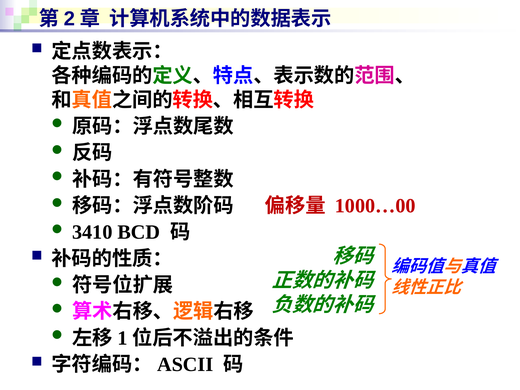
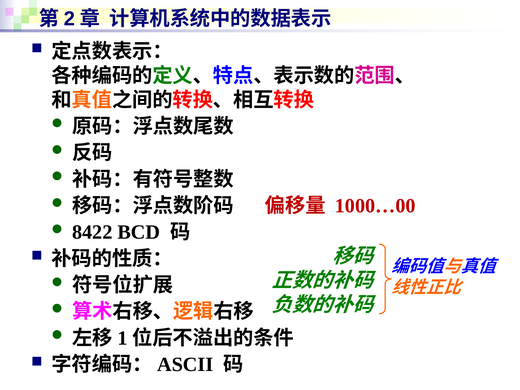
3410: 3410 -> 8422
